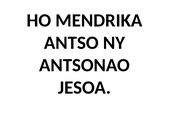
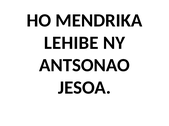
ANTSO: ANTSO -> LEHIBE
